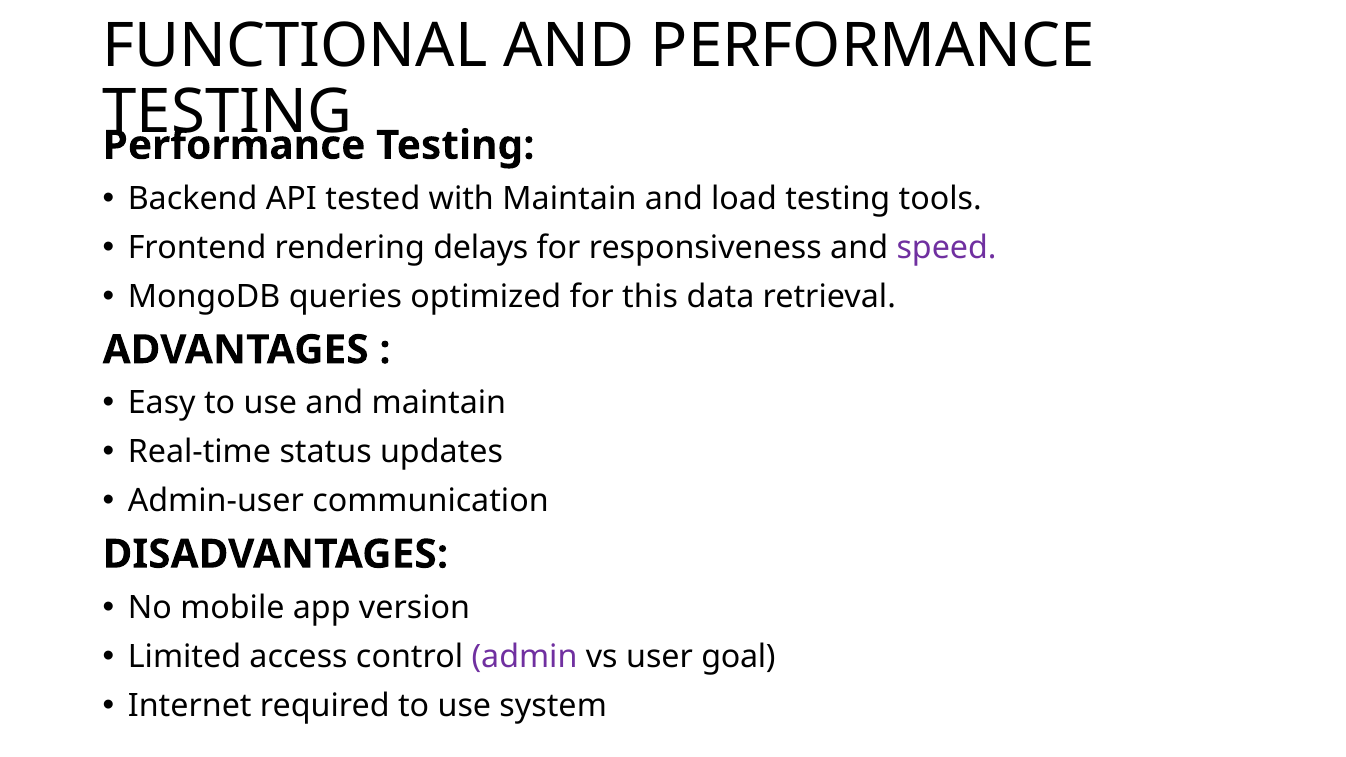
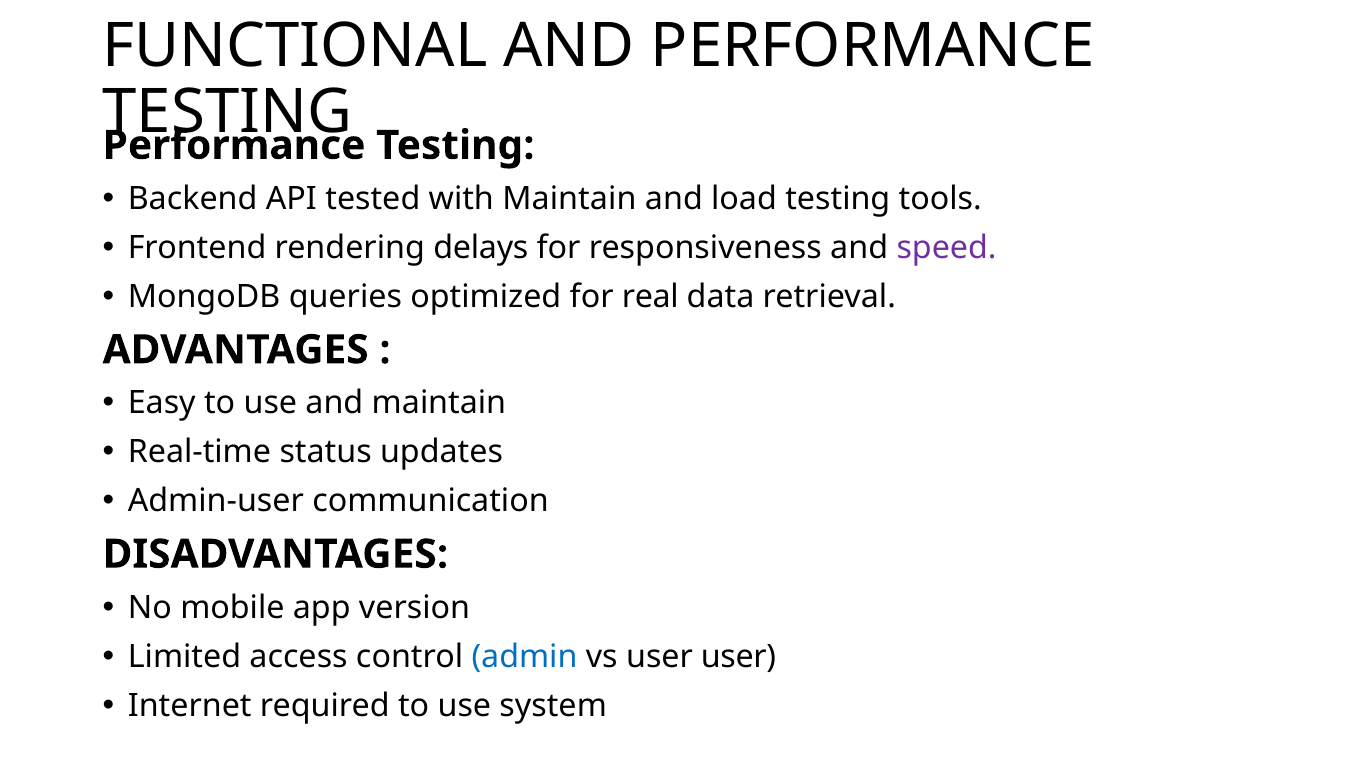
this: this -> real
admin colour: purple -> blue
user goal: goal -> user
